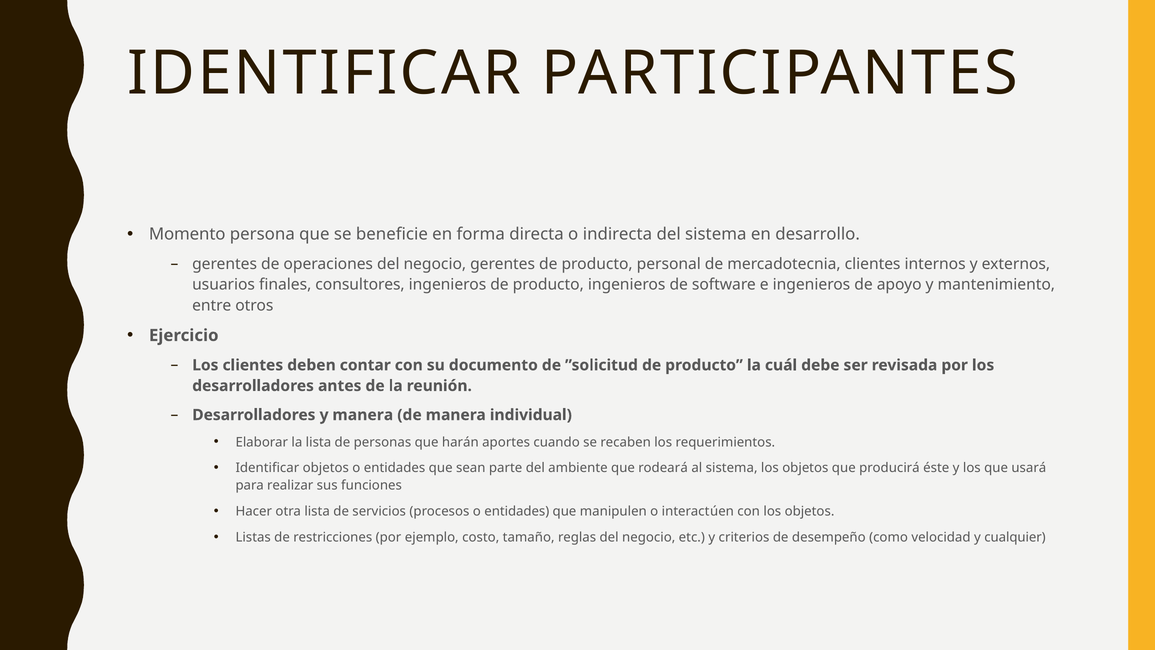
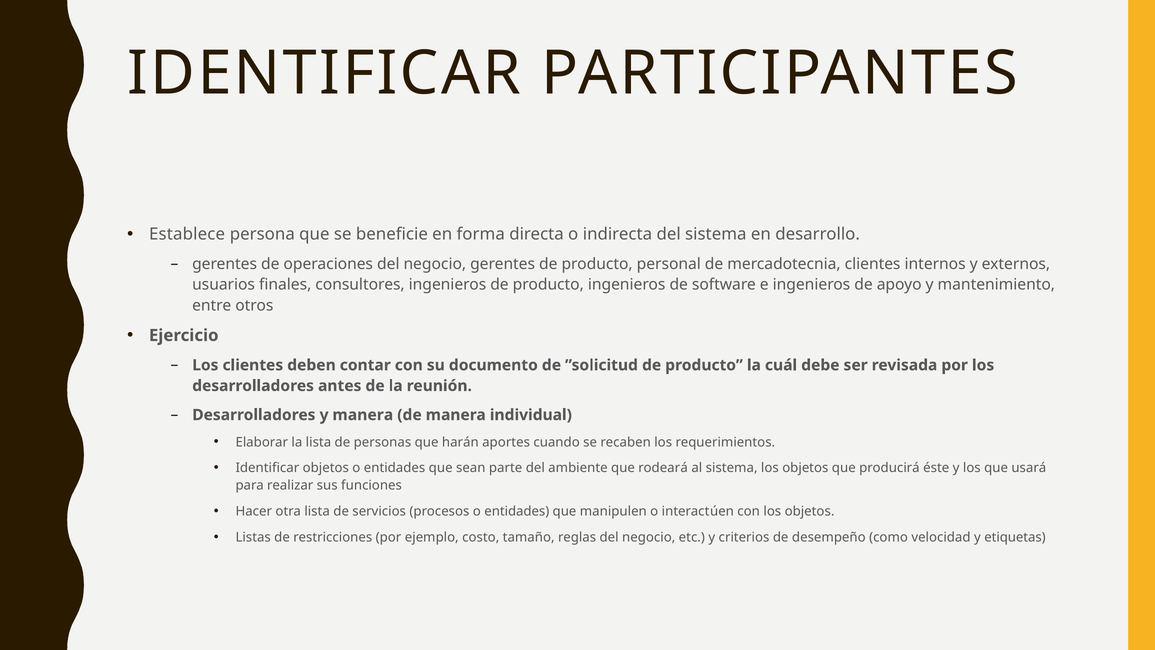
Momento: Momento -> Establece
cualquier: cualquier -> etiquetas
